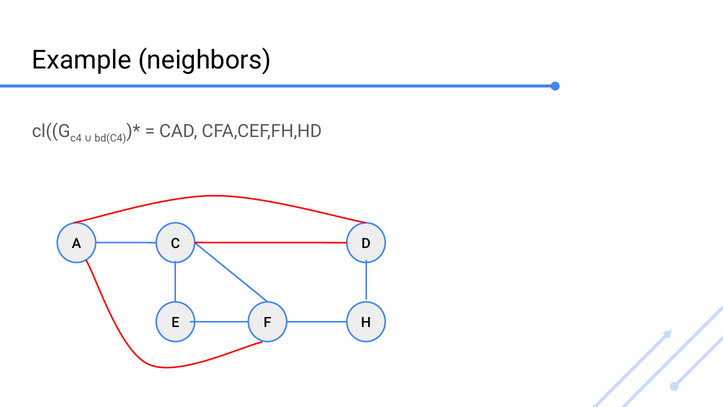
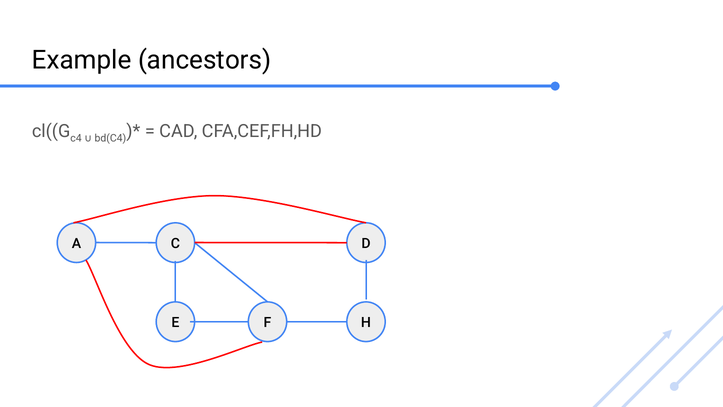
neighbors: neighbors -> ancestors
